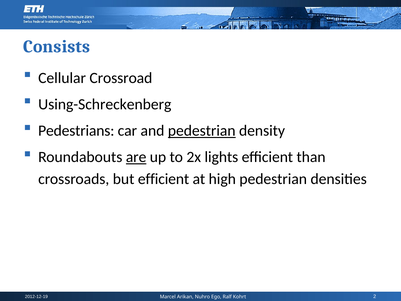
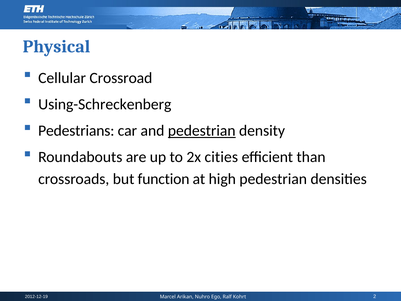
Consists: Consists -> Physical
are underline: present -> none
lights: lights -> cities
but efficient: efficient -> function
